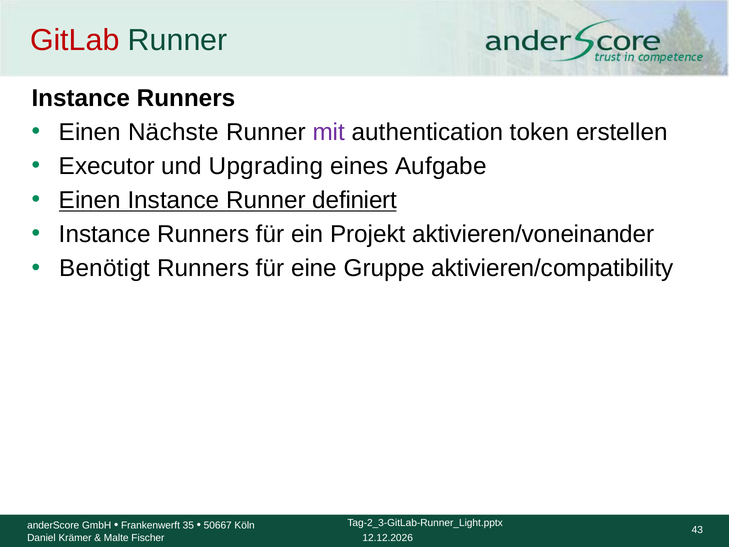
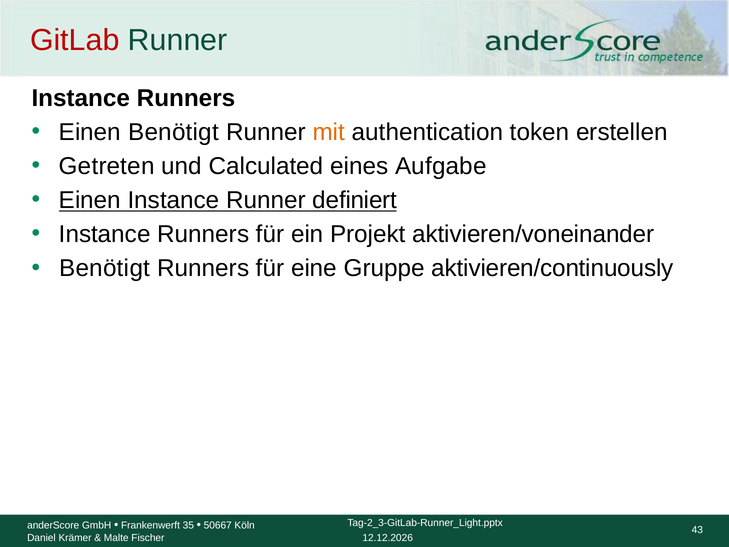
Einen Nächste: Nächste -> Benötigt
mit colour: purple -> orange
Executor: Executor -> Getreten
Upgrading: Upgrading -> Calculated
aktivieren/compatibility: aktivieren/compatibility -> aktivieren/continuously
